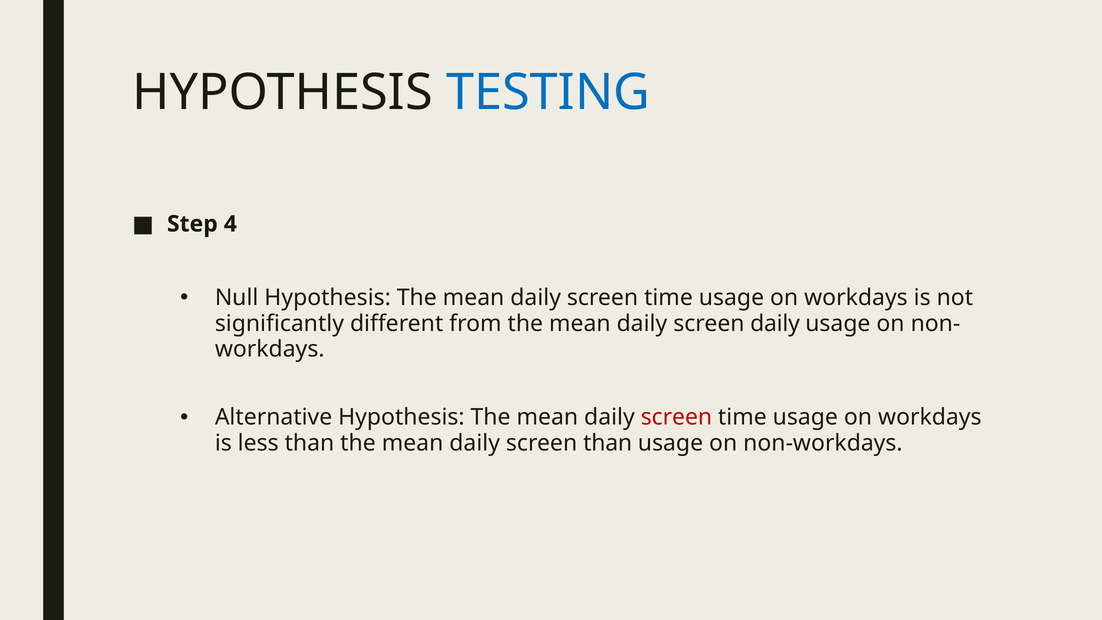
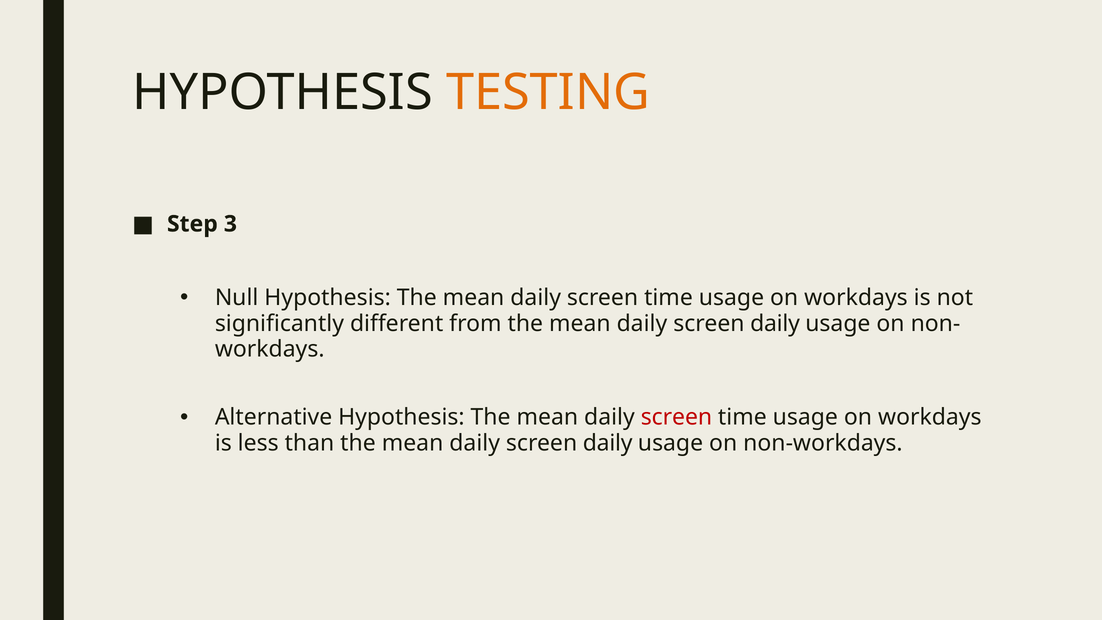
TESTING colour: blue -> orange
4: 4 -> 3
than at (608, 443): than -> daily
